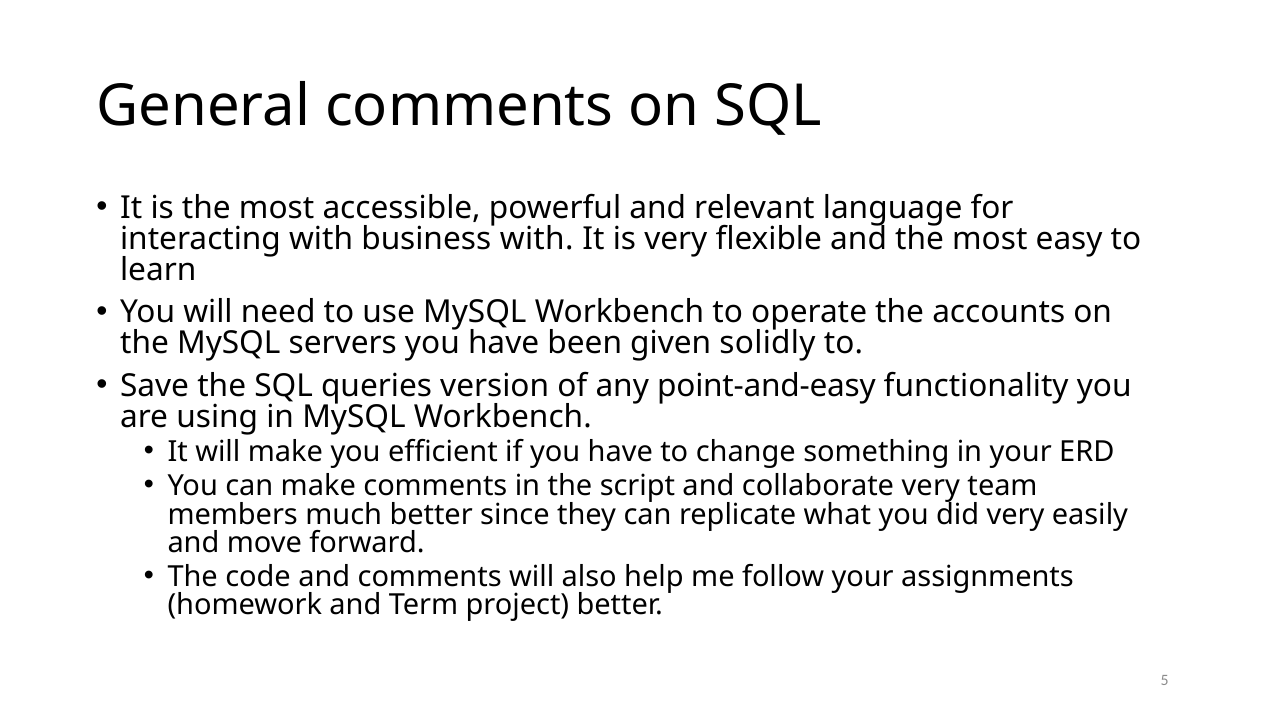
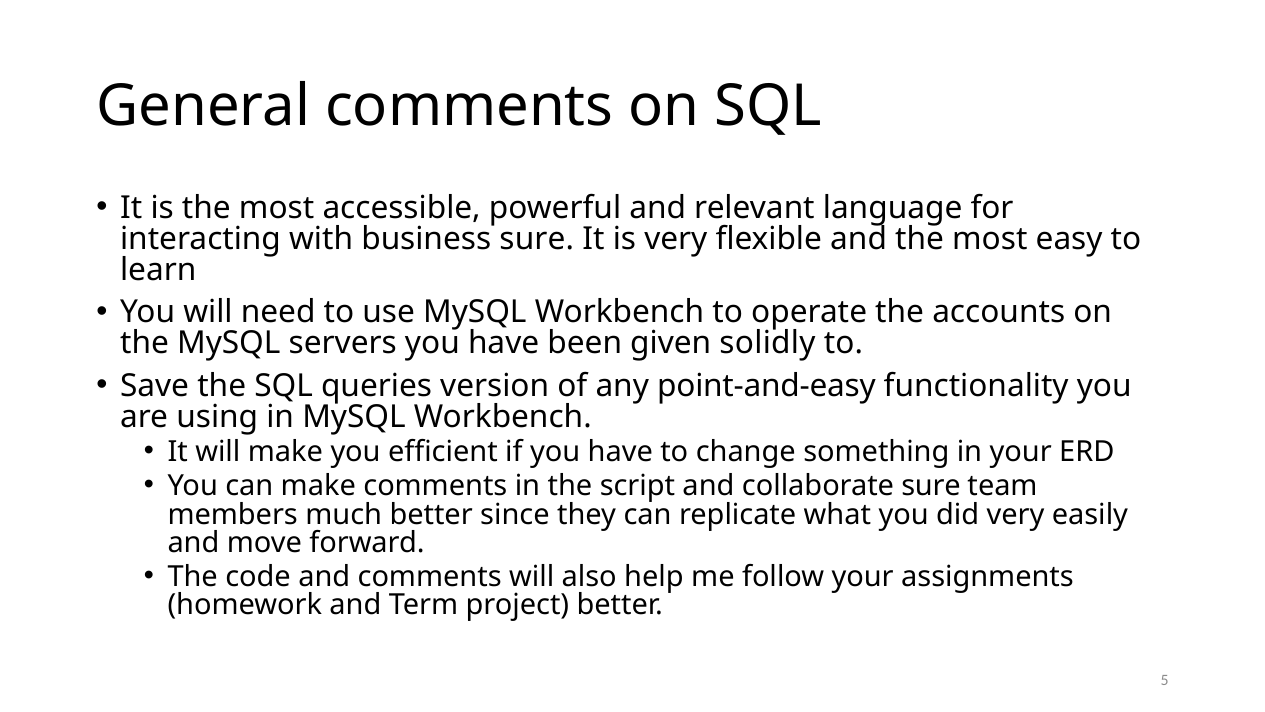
business with: with -> sure
collaborate very: very -> sure
